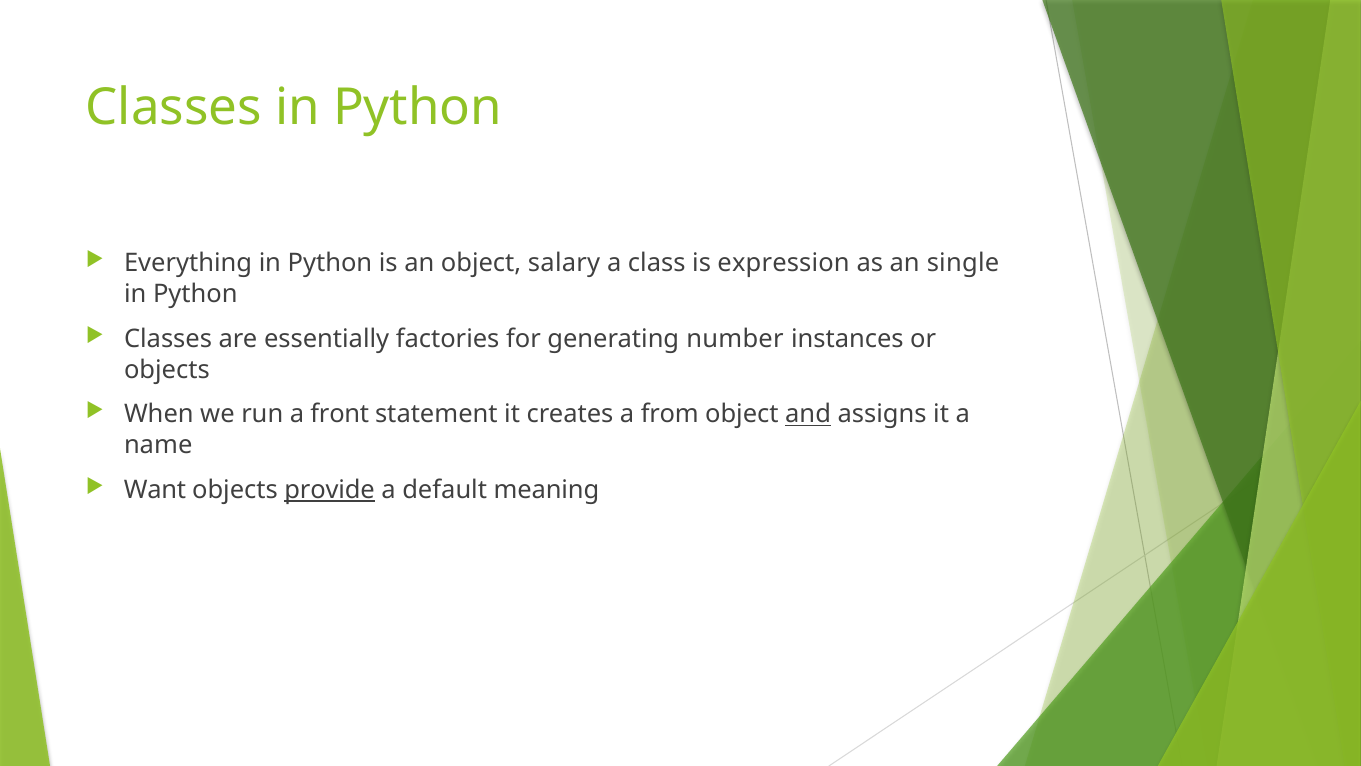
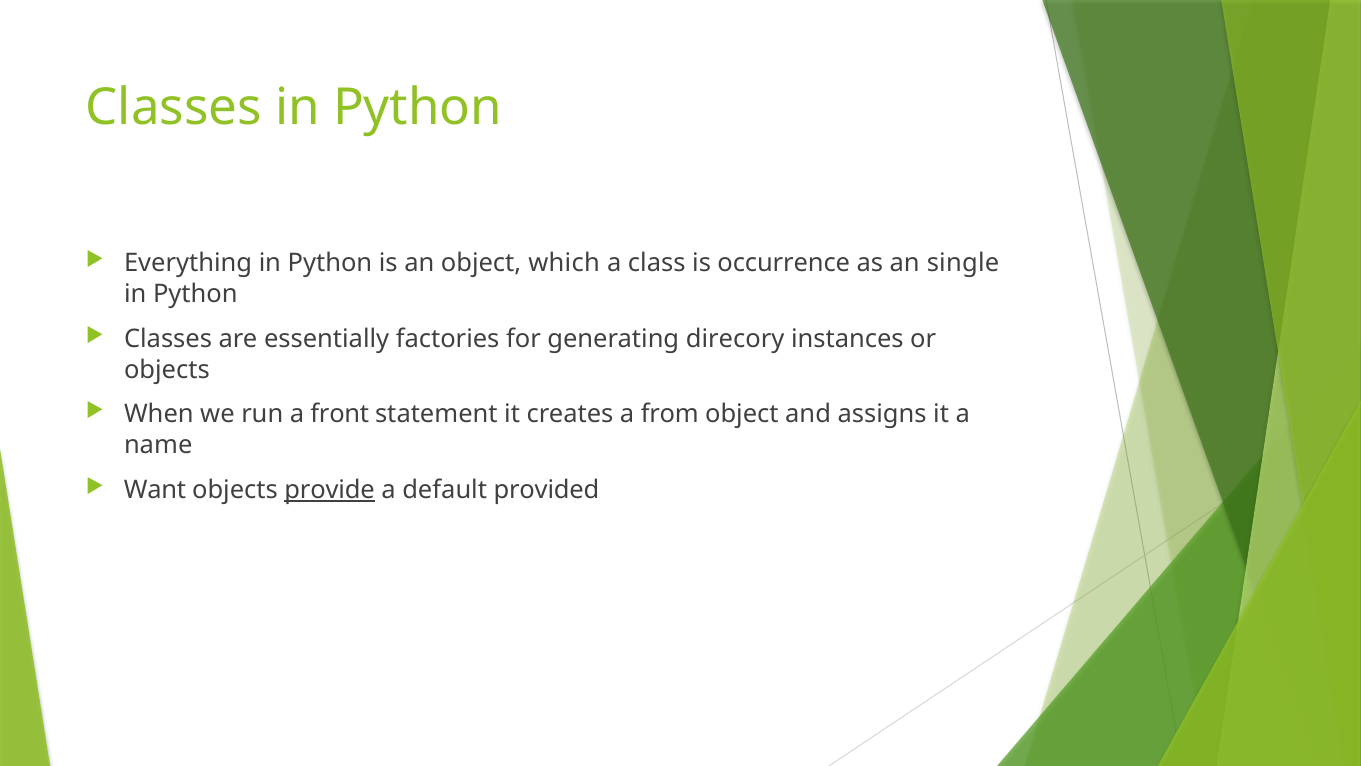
salary: salary -> which
expression: expression -> occurrence
number: number -> direcory
and underline: present -> none
meaning: meaning -> provided
